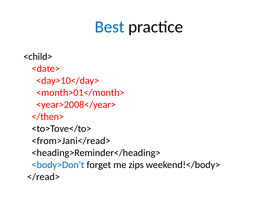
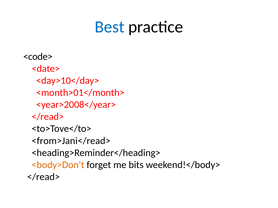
<child>: <child> -> <code>
</then> at (48, 117): </then> -> </read>
<body>Don't colour: blue -> orange
zips: zips -> bits
